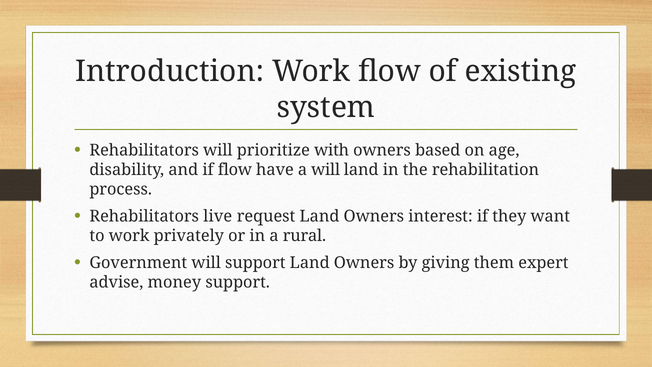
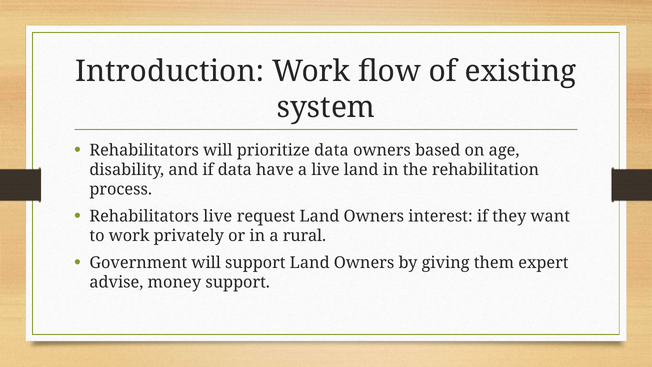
prioritize with: with -> data
if flow: flow -> data
a will: will -> live
